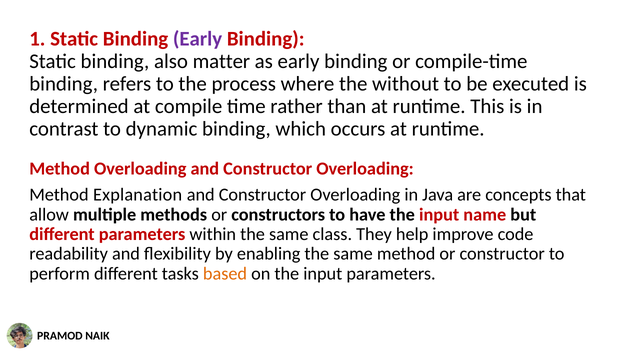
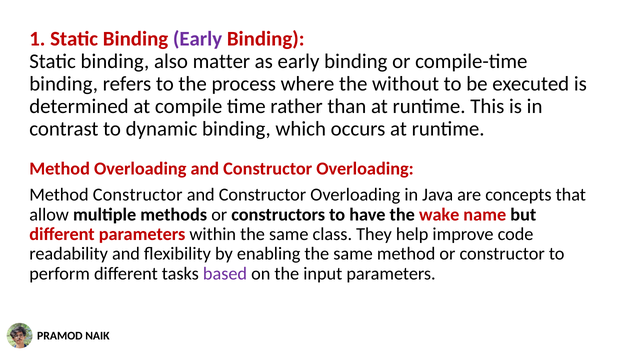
Method Explanation: Explanation -> Constructor
have the input: input -> wake
based colour: orange -> purple
